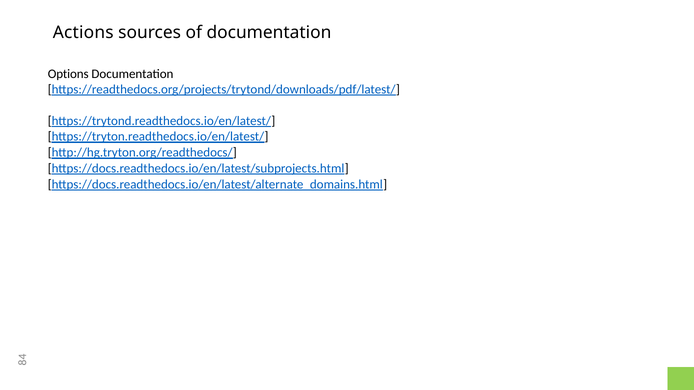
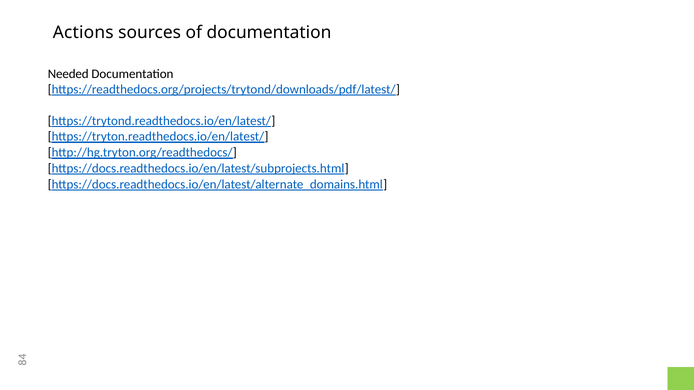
Options: Options -> Needed
